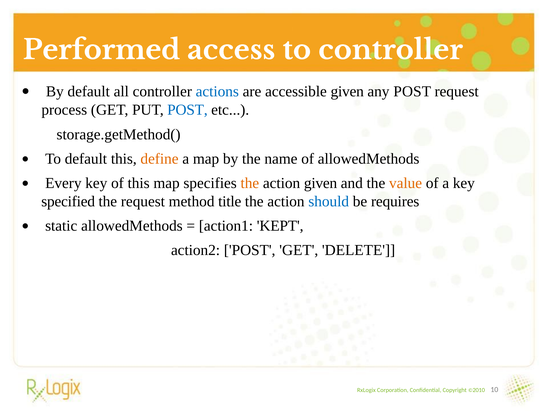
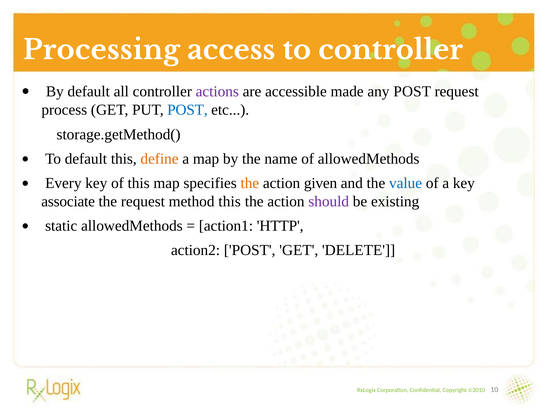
Performed: Performed -> Processing
actions colour: blue -> purple
accessible given: given -> made
value colour: orange -> blue
specified: specified -> associate
method title: title -> this
should colour: blue -> purple
requires: requires -> existing
KEPT: KEPT -> HTTP
